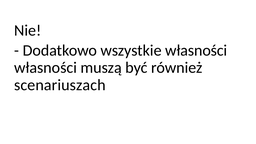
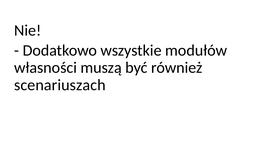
wszystkie własności: własności -> modułów
